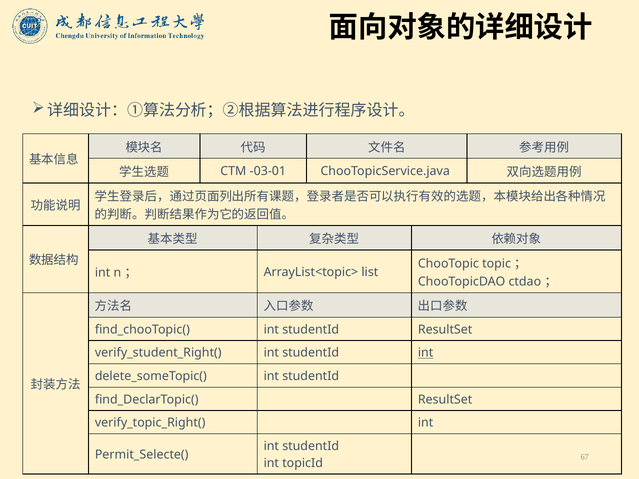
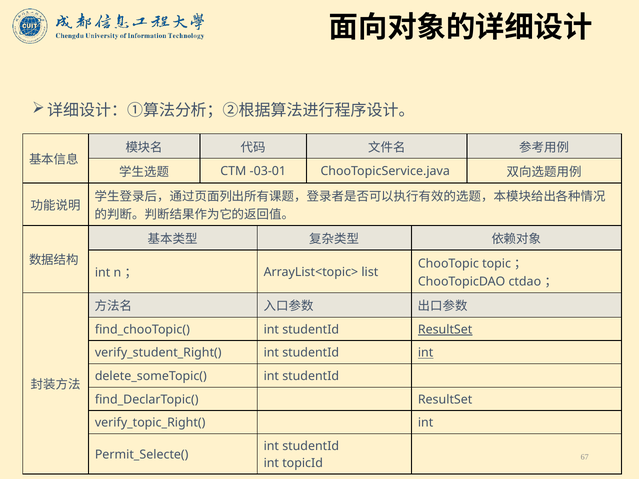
ResultSet at (445, 330) underline: none -> present
